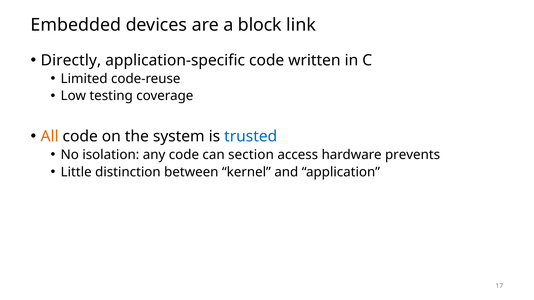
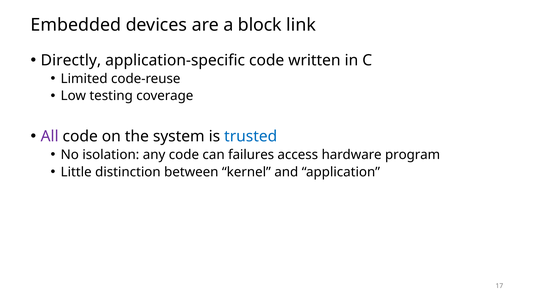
All colour: orange -> purple
section: section -> failures
prevents: prevents -> program
